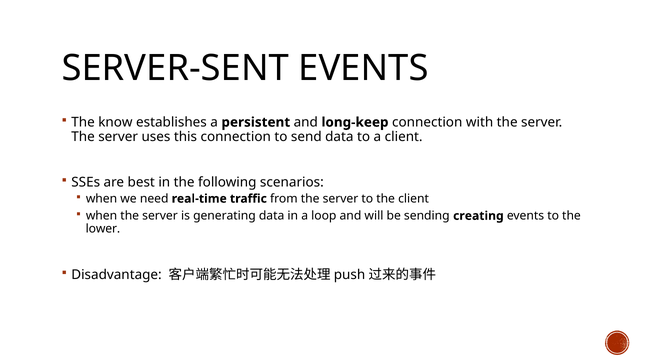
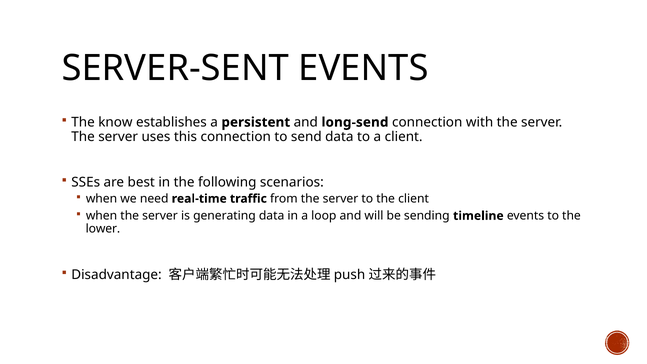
long-keep: long-keep -> long-send
creating: creating -> timeline
